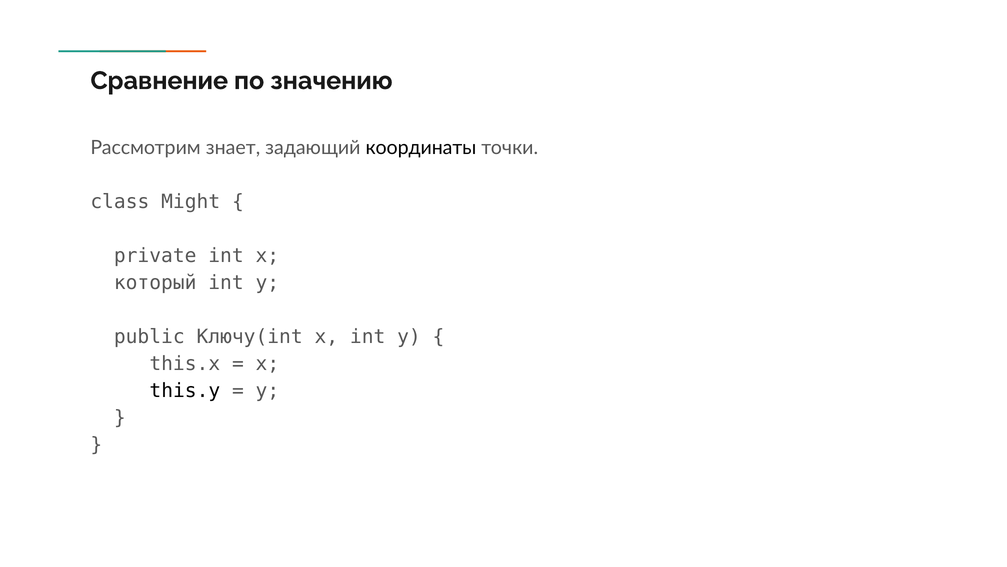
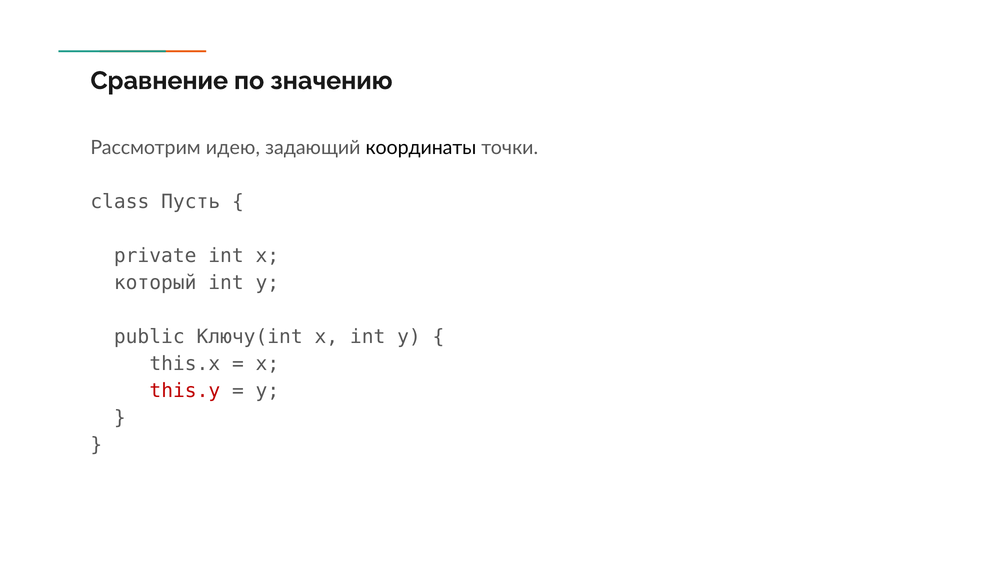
знает: знает -> идею
Might: Might -> Пусть
this.y colour: black -> red
